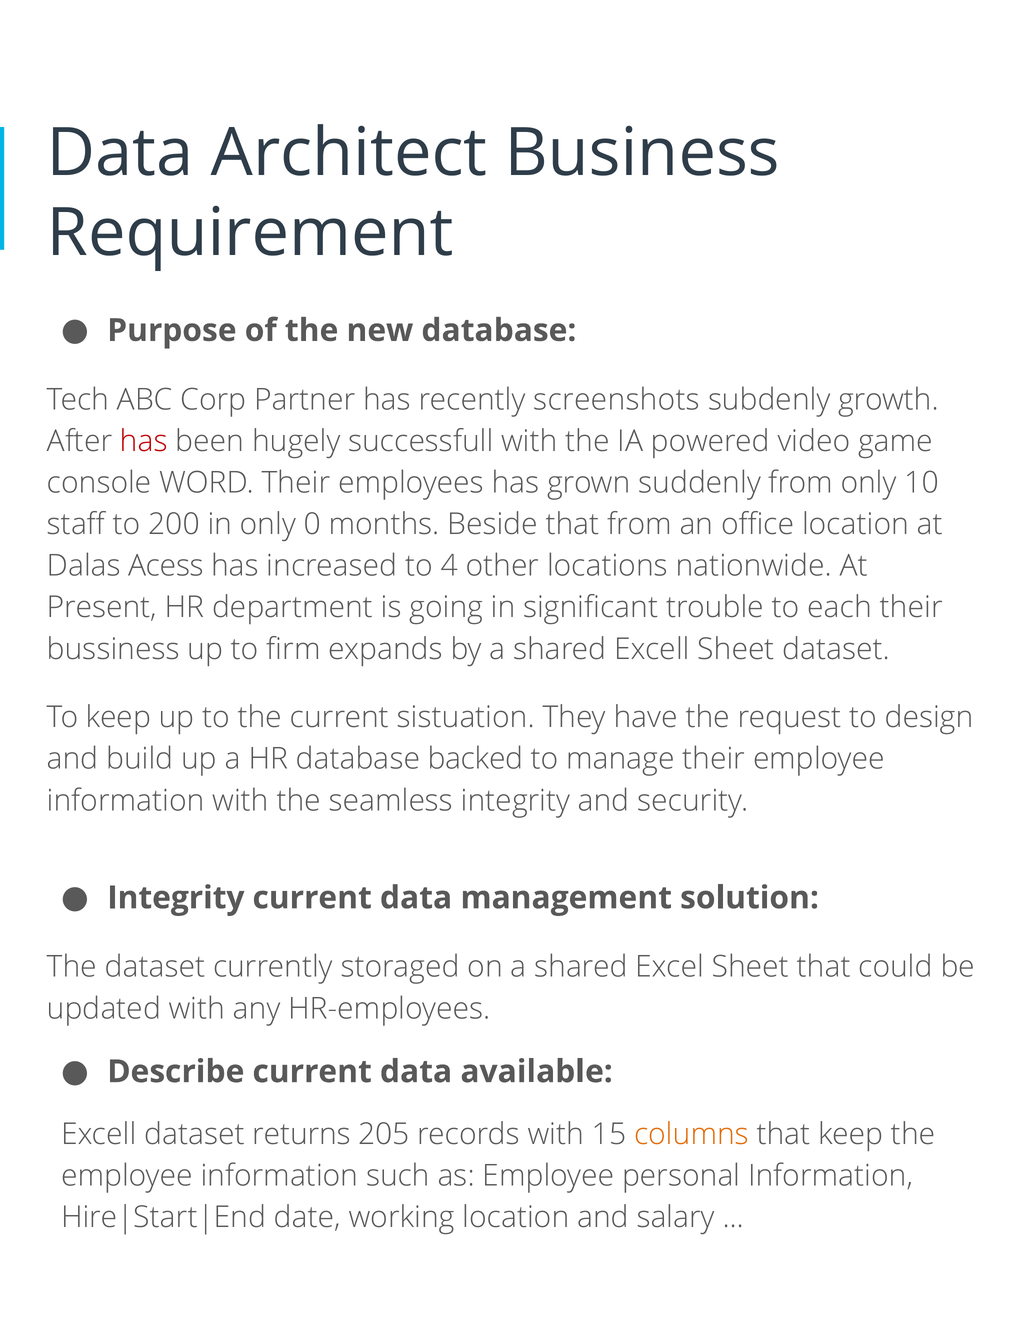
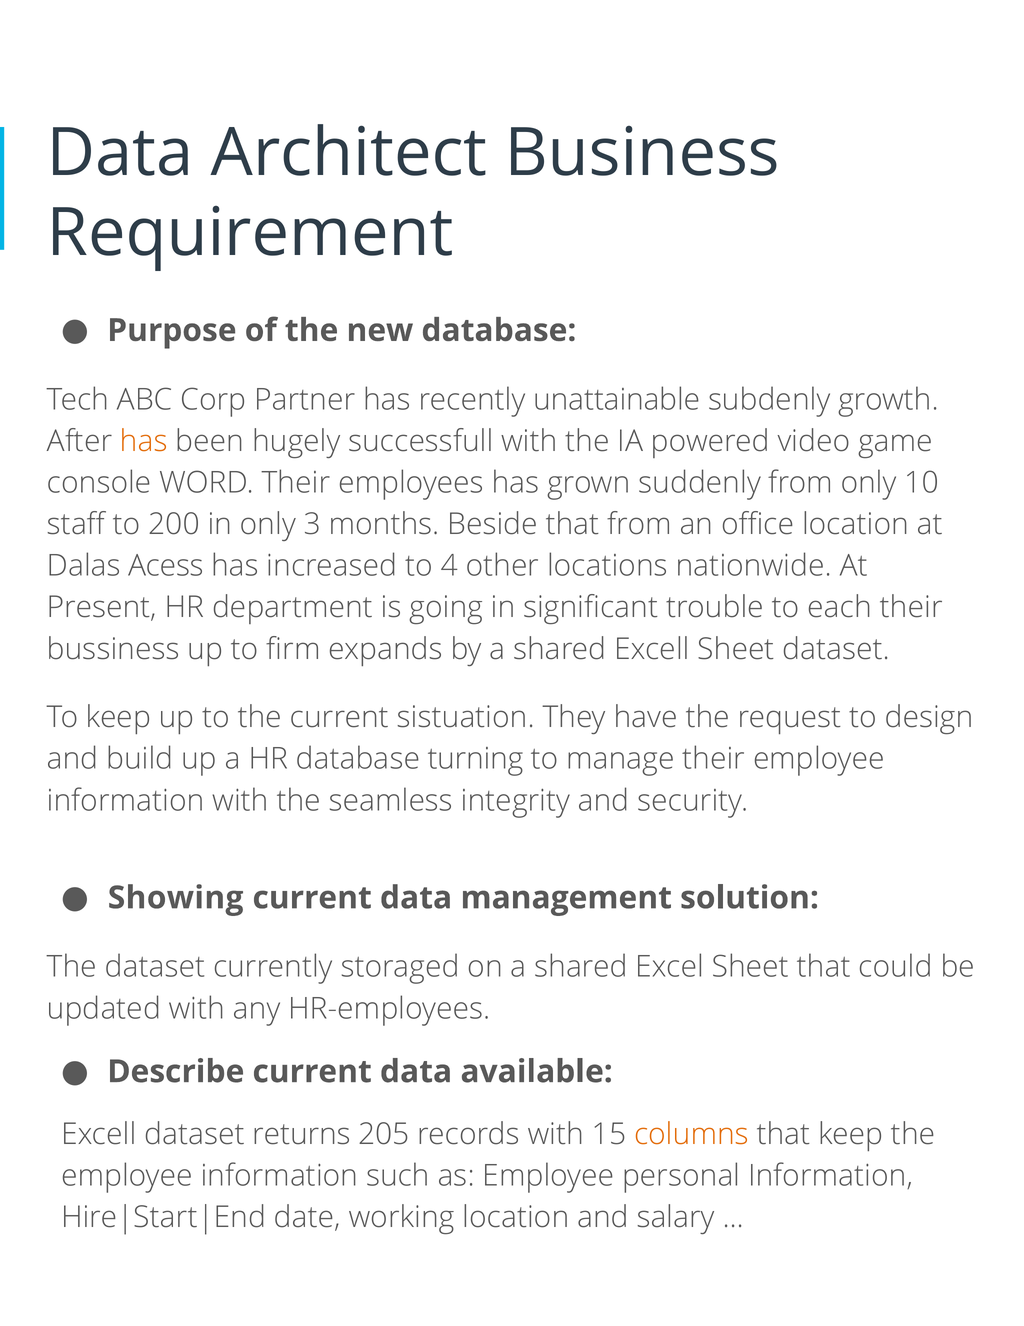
screenshots: screenshots -> unattainable
has at (144, 441) colour: red -> orange
0: 0 -> 3
backed: backed -> turning
Integrity at (176, 897): Integrity -> Showing
